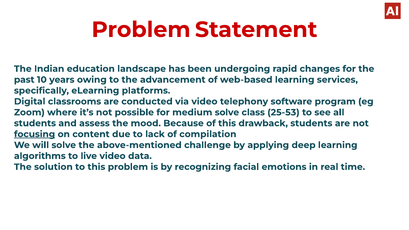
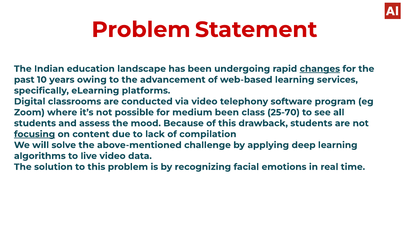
changes underline: none -> present
medium solve: solve -> been
25-53: 25-53 -> 25-70
